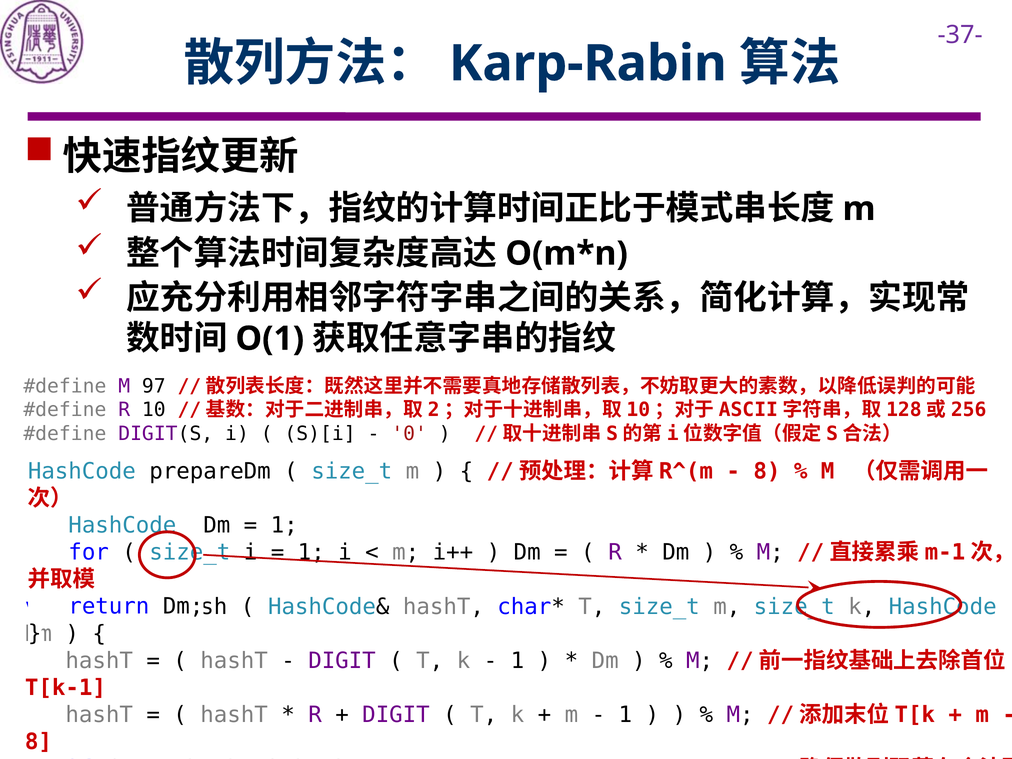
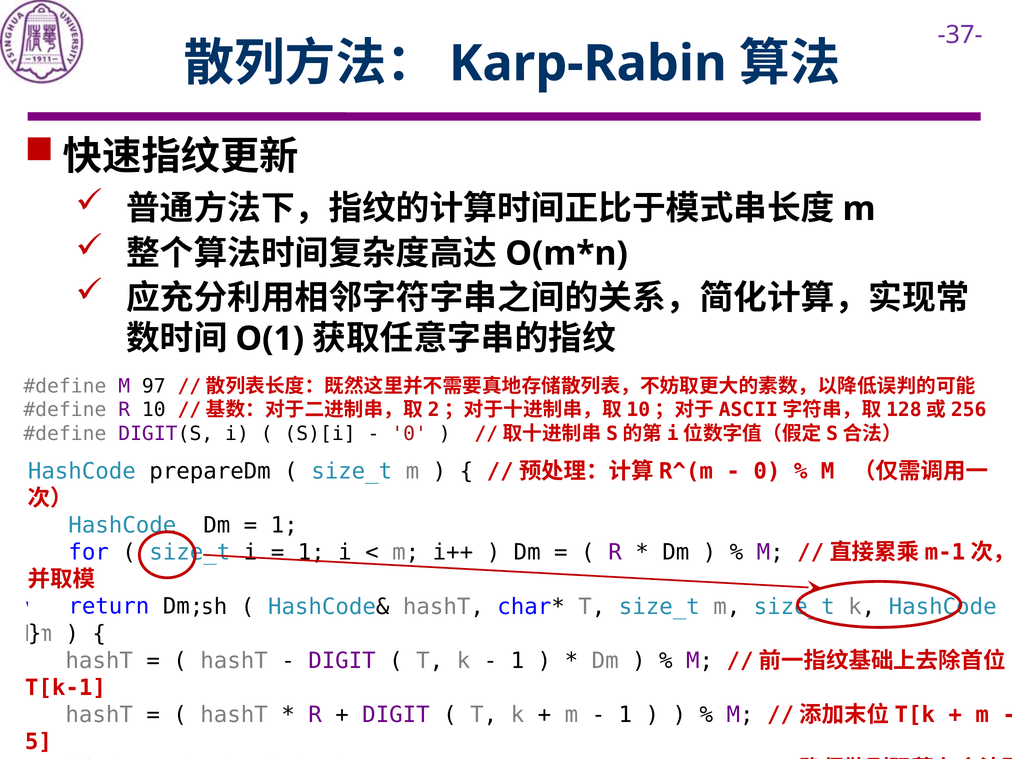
8 at (767, 471): 8 -> 0
8 at (38, 742): 8 -> 5
